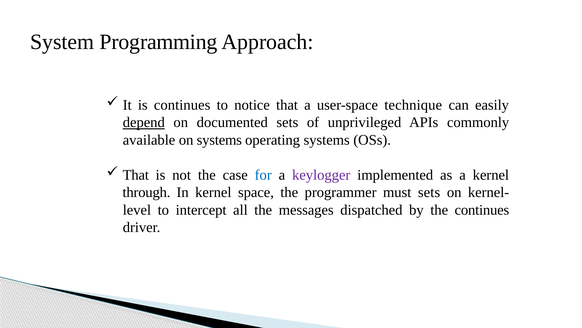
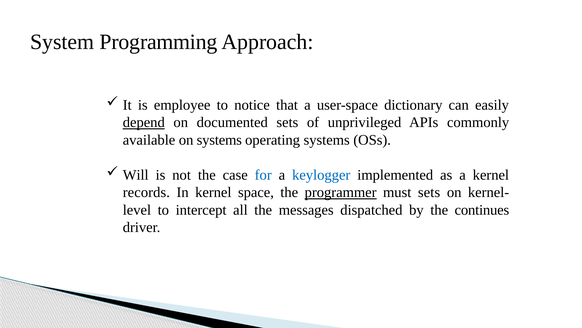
is continues: continues -> employee
technique: technique -> dictionary
That at (136, 175): That -> Will
keylogger colour: purple -> blue
through: through -> records
programmer underline: none -> present
